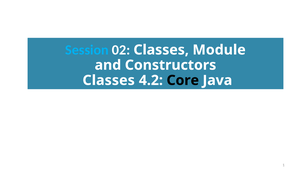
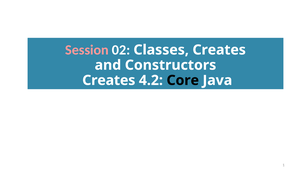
Session colour: light blue -> pink
Classes Module: Module -> Creates
Classes at (109, 80): Classes -> Creates
